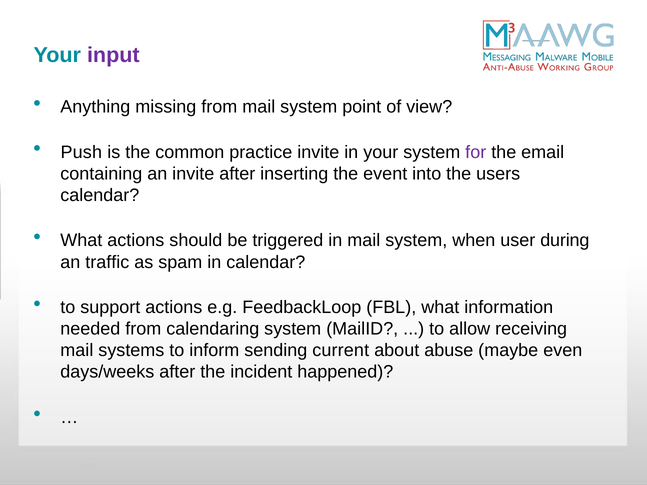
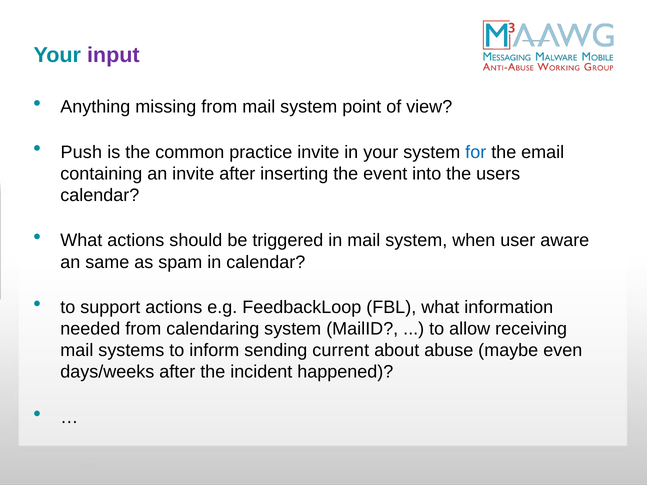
for colour: purple -> blue
during: during -> aware
traffic: traffic -> same
